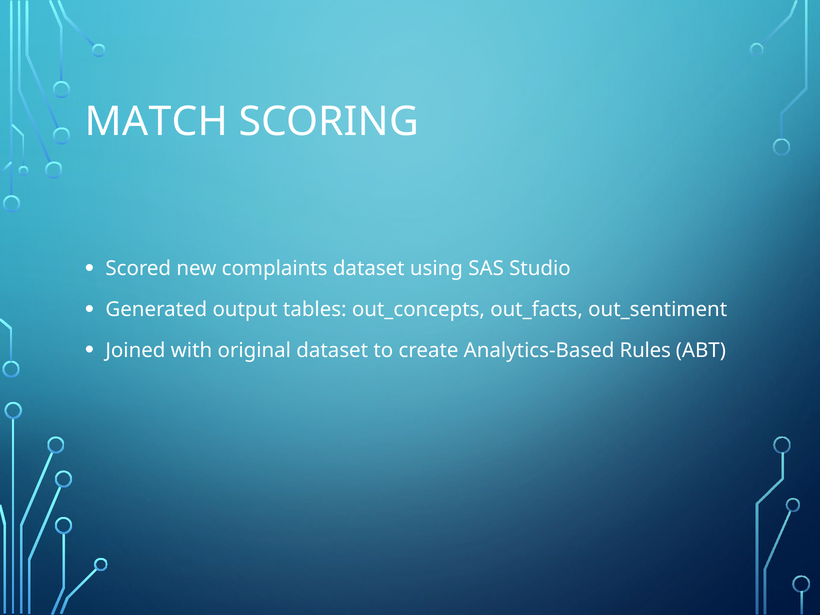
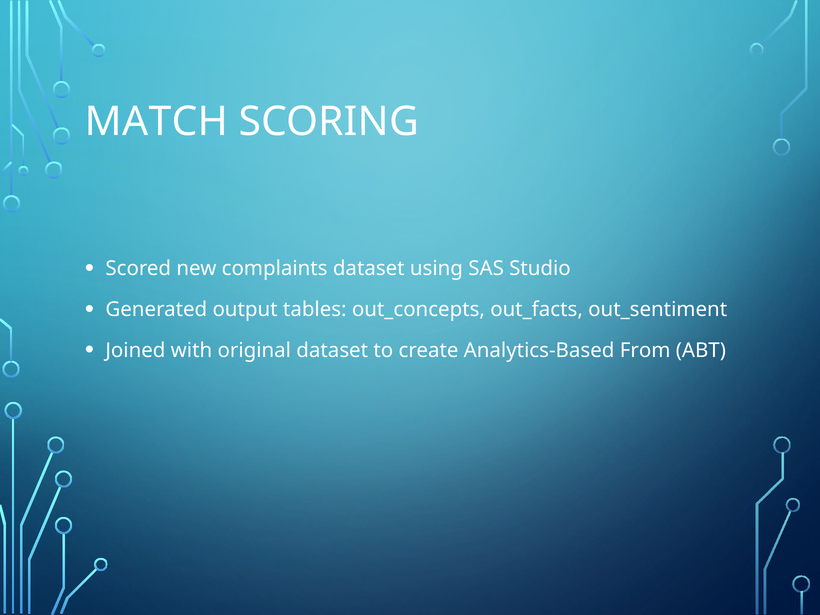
Rules: Rules -> From
